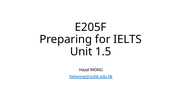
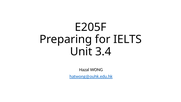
1.5: 1.5 -> 3.4
